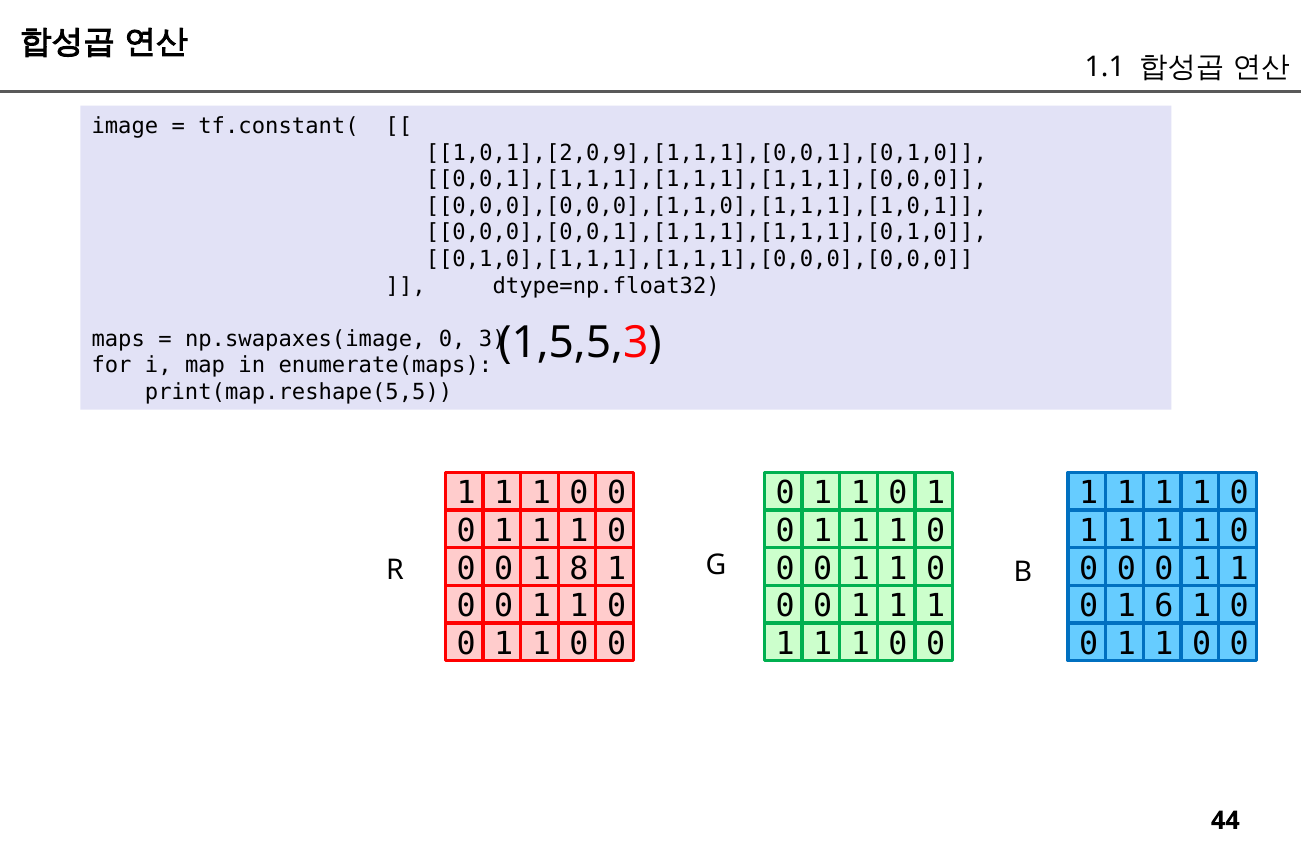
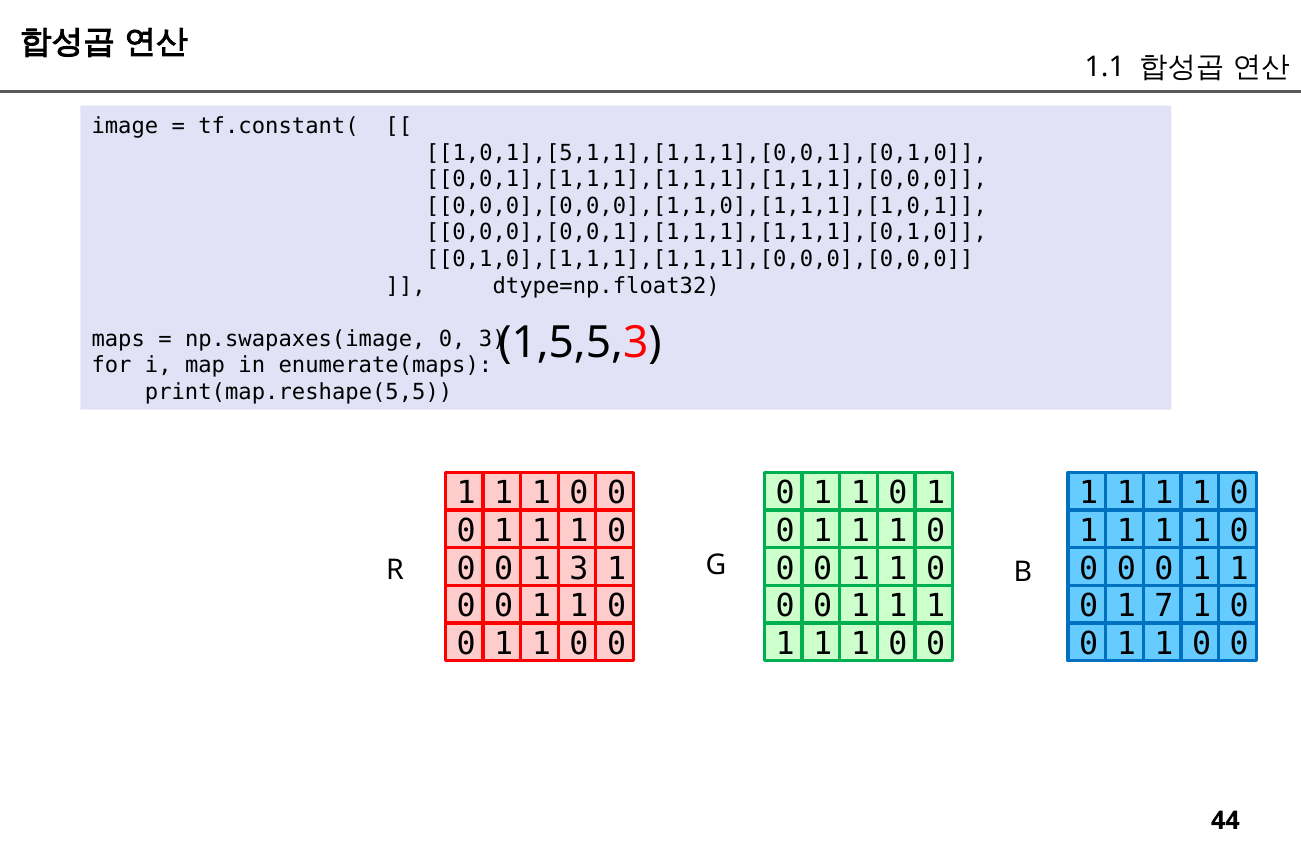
1,0,1],[2,0,9],[1,1,1],[0,0,1],[0,1,0: 1,0,1],[2,0,9],[1,1,1],[0,0,1],[0,1,0 -> 1,0,1],[5,1,1],[1,1,1],[0,0,1],[0,1,0
1 8: 8 -> 3
6: 6 -> 7
